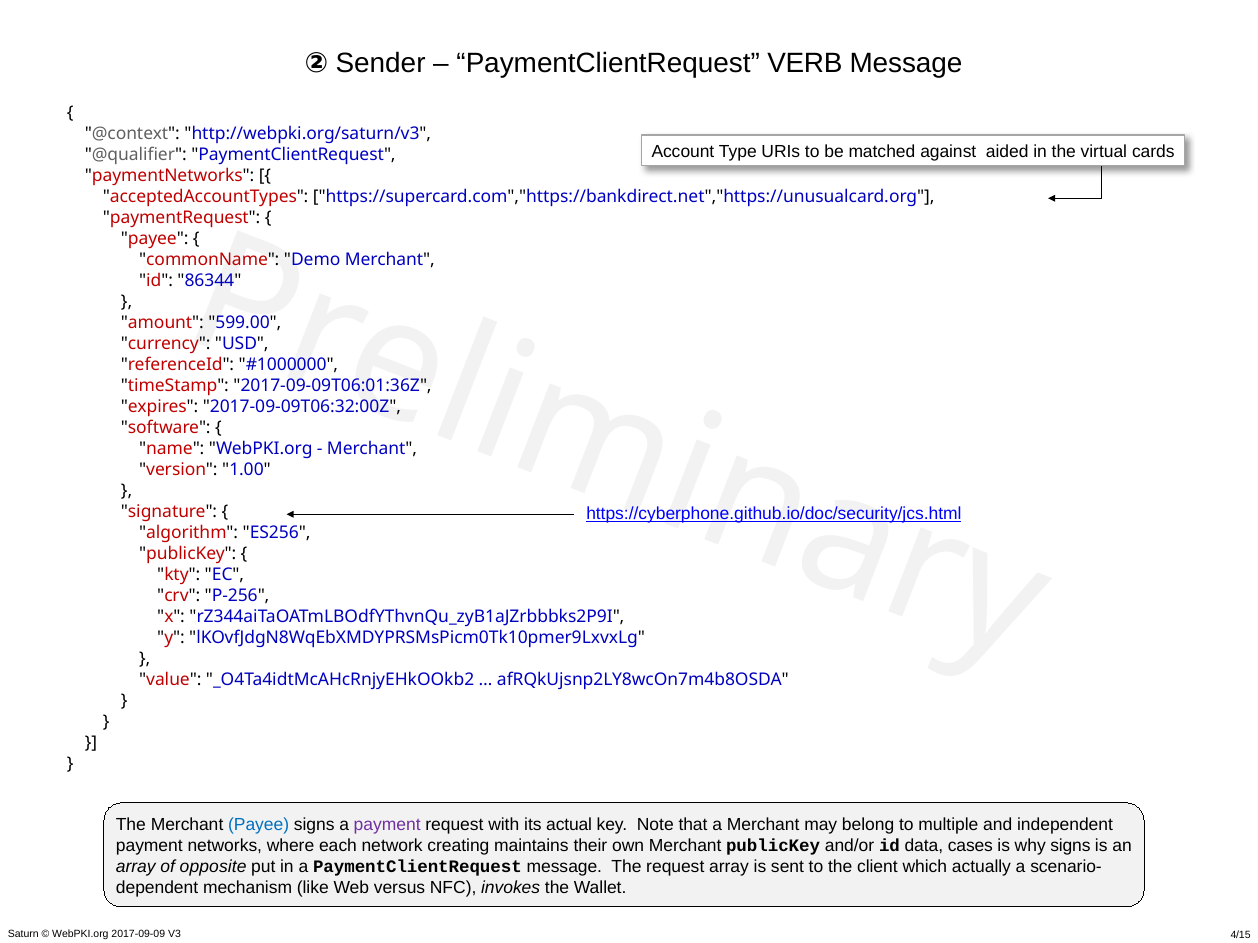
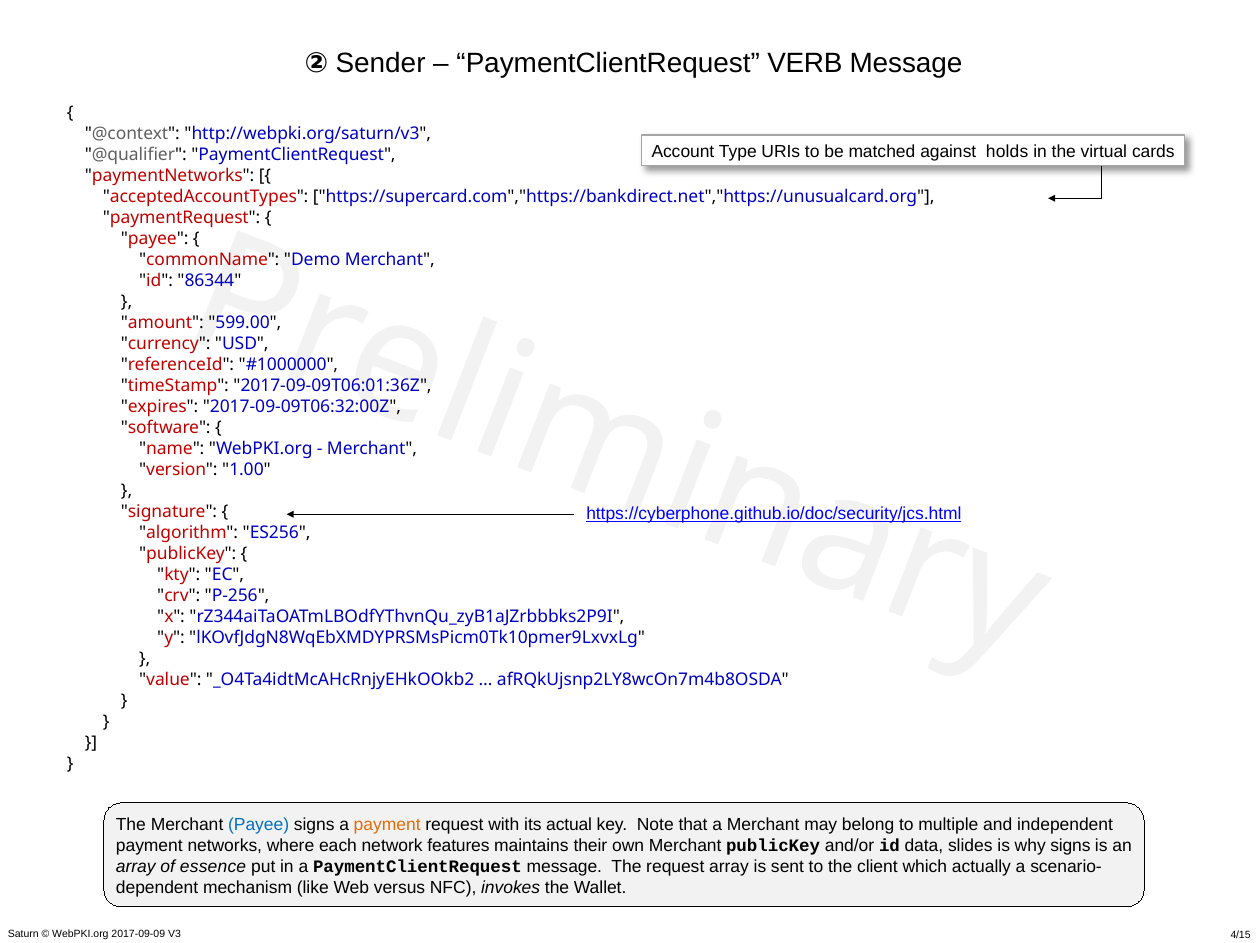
aided: aided -> holds
payment at (387, 825) colour: purple -> orange
creating: creating -> features
cases: cases -> slides
opposite: opposite -> essence
